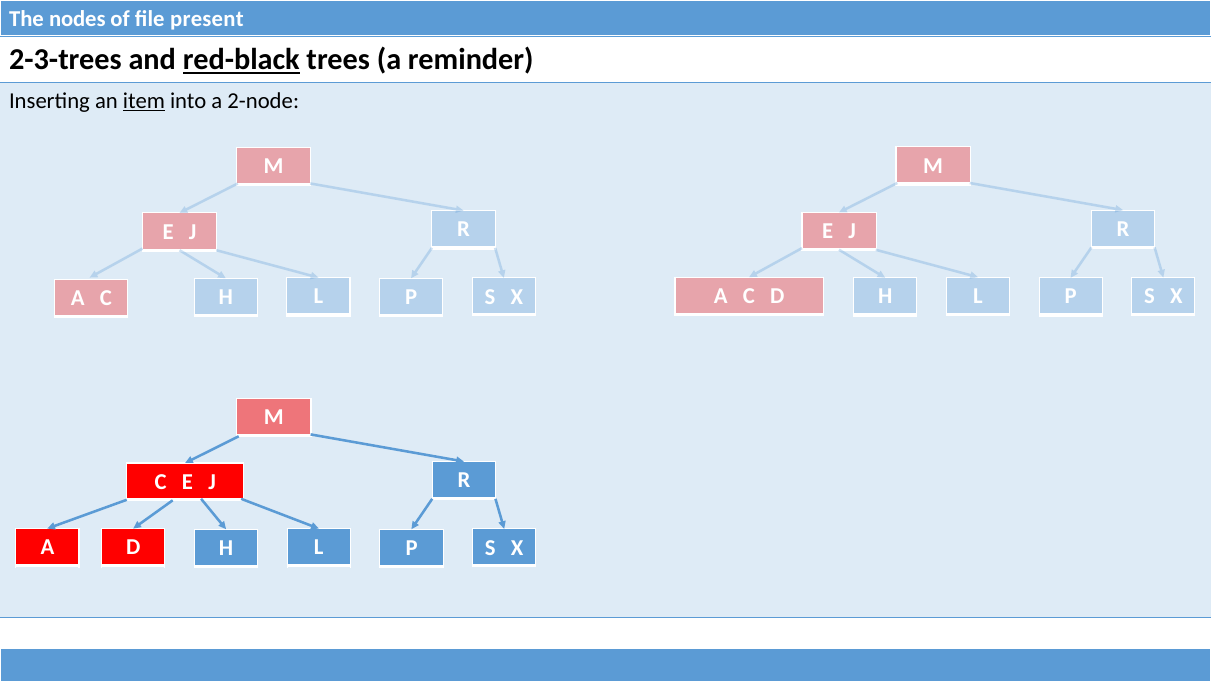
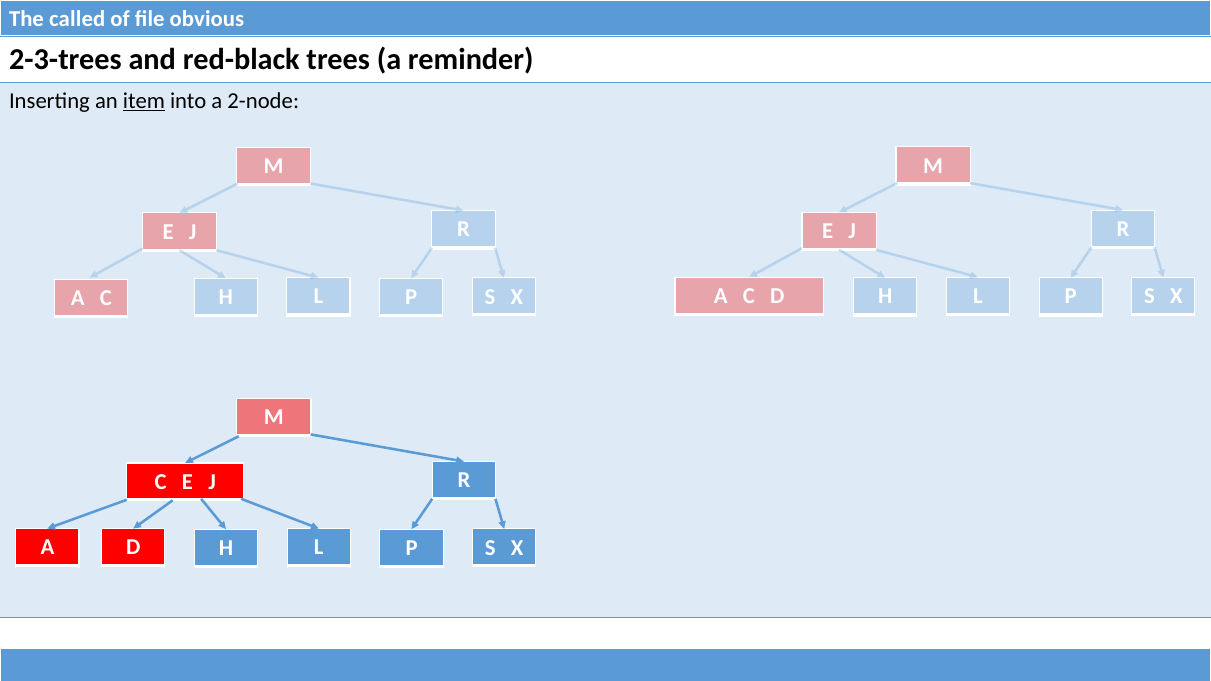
nodes: nodes -> called
present: present -> obvious
red-black underline: present -> none
